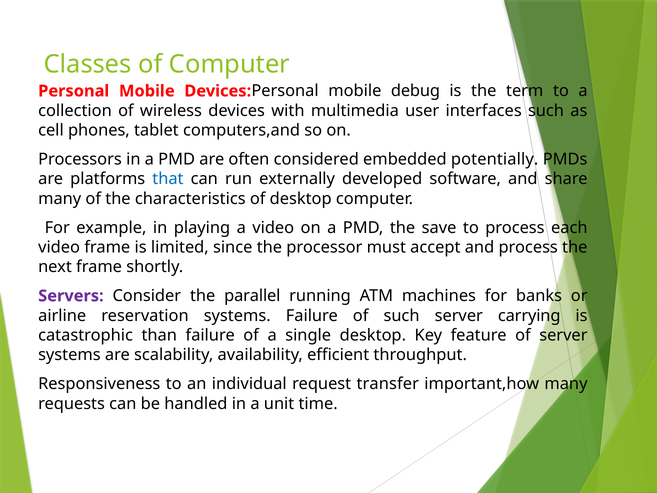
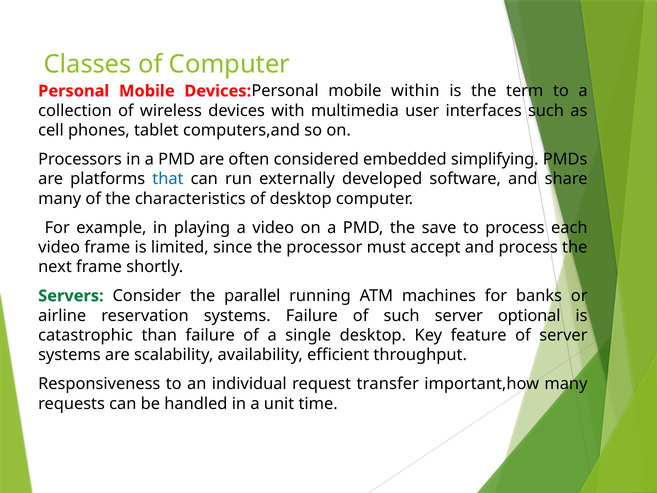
debug: debug -> within
potentially: potentially -> simplifying
Servers colour: purple -> green
carrying: carrying -> optional
